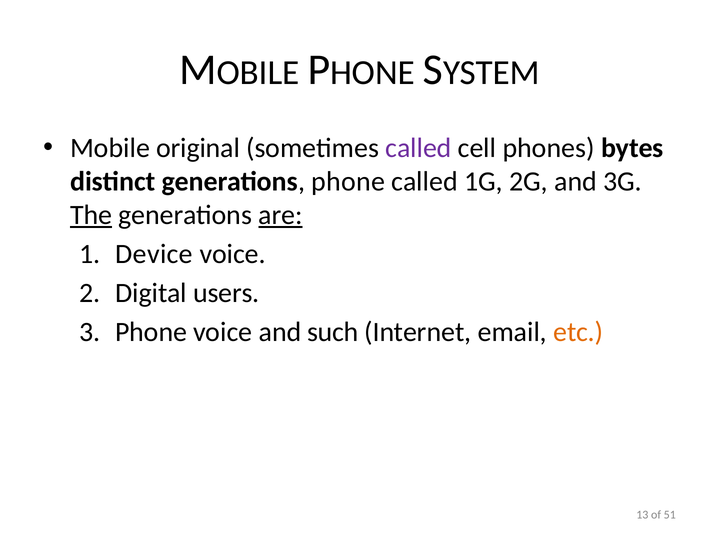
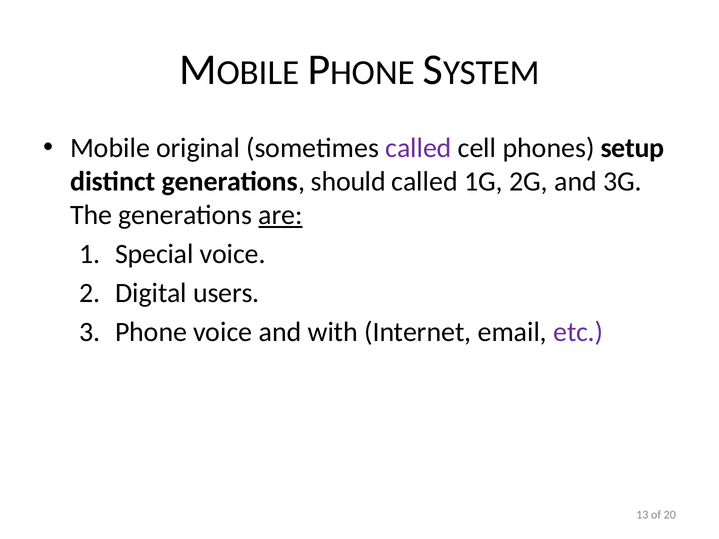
bytes: bytes -> setup
generations phone: phone -> should
The underline: present -> none
Device: Device -> Special
such: such -> with
etc colour: orange -> purple
51: 51 -> 20
